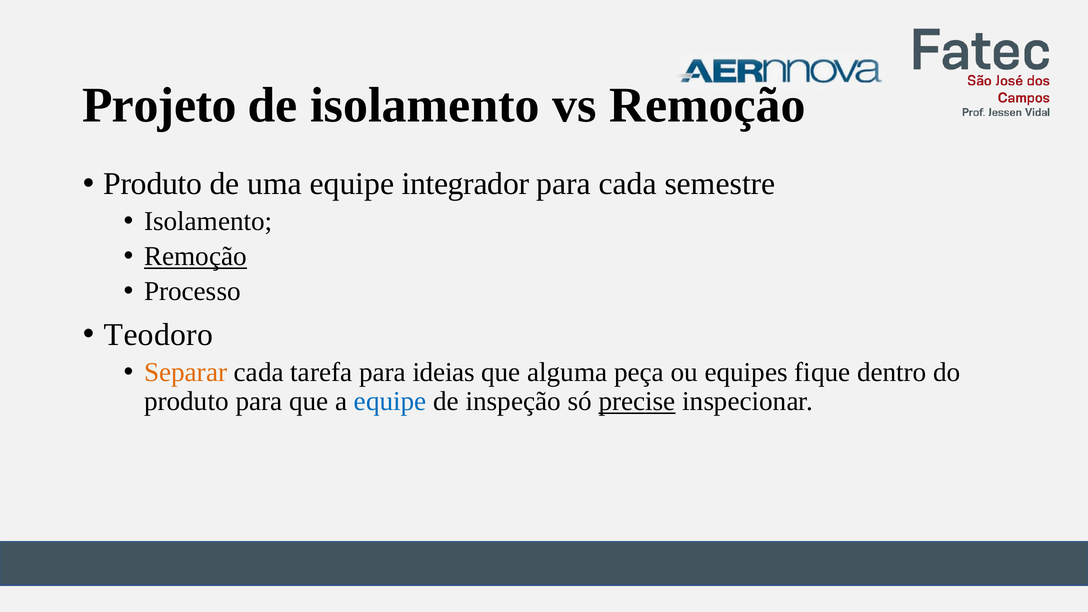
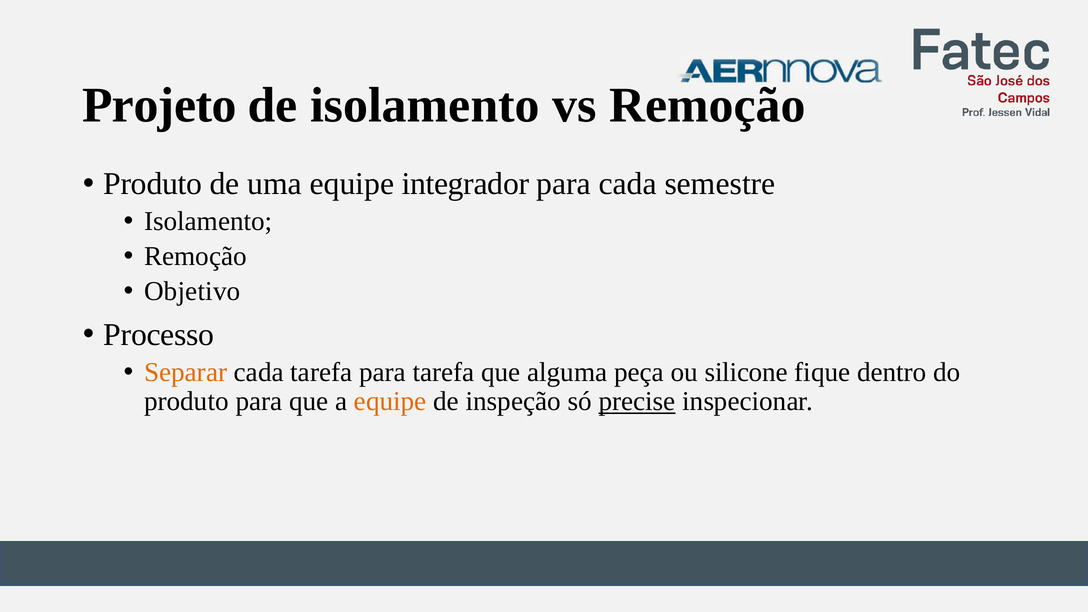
Remoção at (195, 256) underline: present -> none
Processo: Processo -> Objetivo
Teodoro: Teodoro -> Processo
para ideias: ideias -> tarefa
equipes: equipes -> silicone
equipe at (390, 401) colour: blue -> orange
